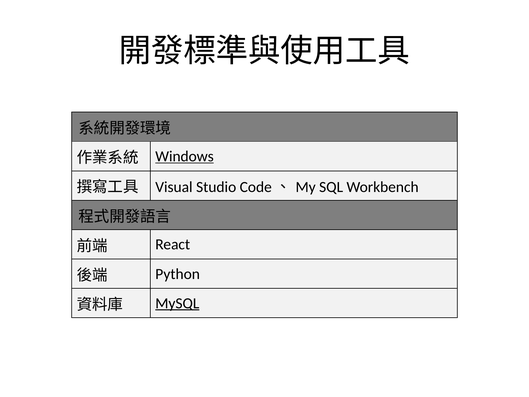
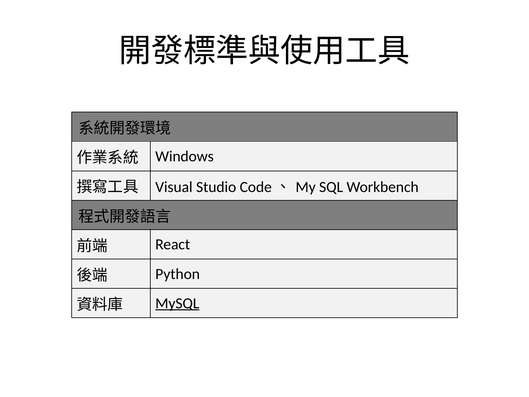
Windows underline: present -> none
